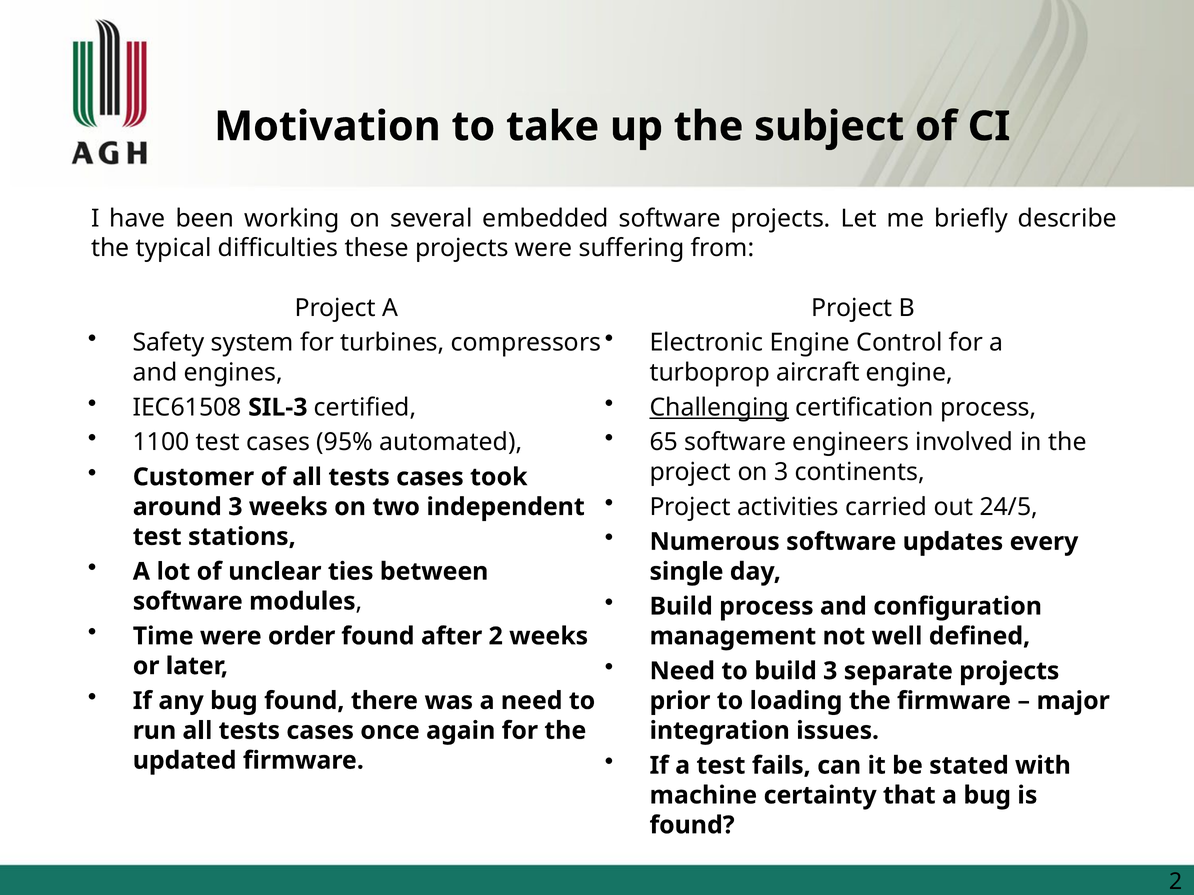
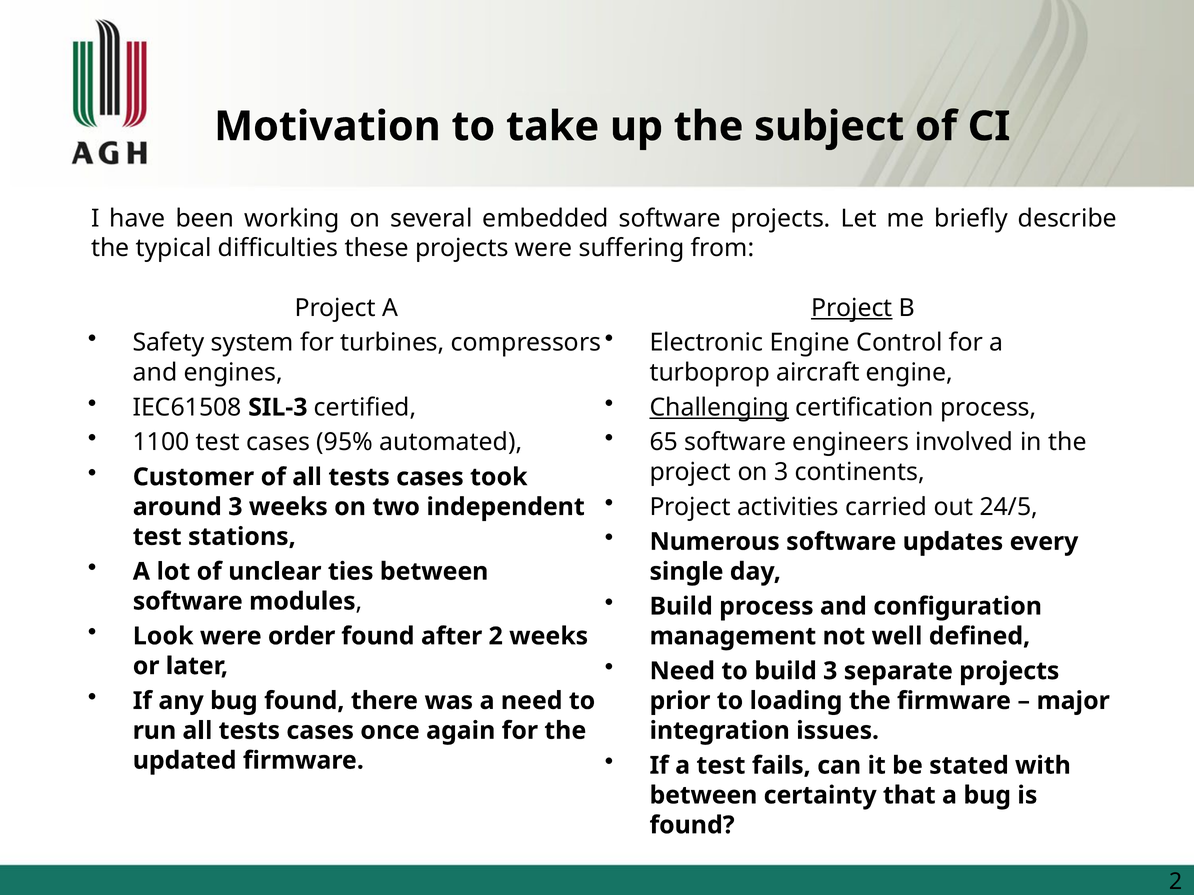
Project at (852, 308) underline: none -> present
Time: Time -> Look
machine at (703, 796): machine -> between
